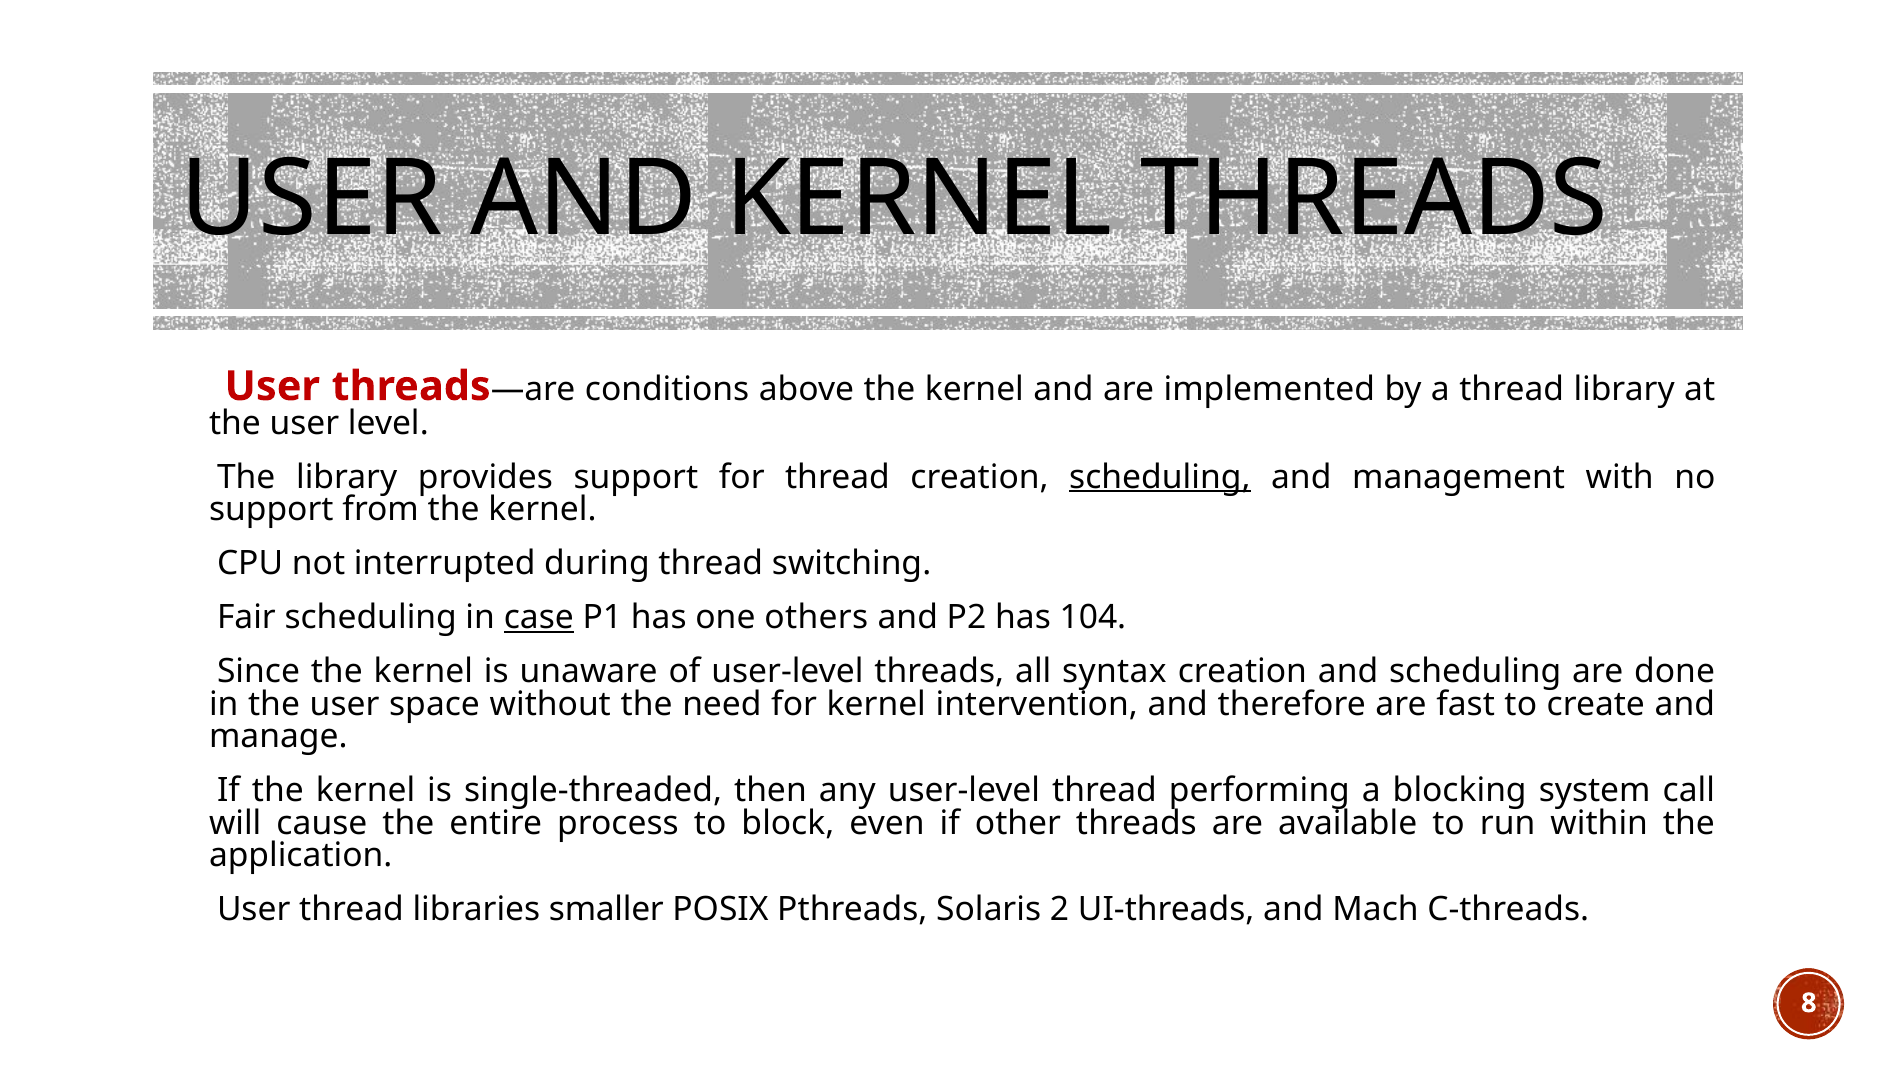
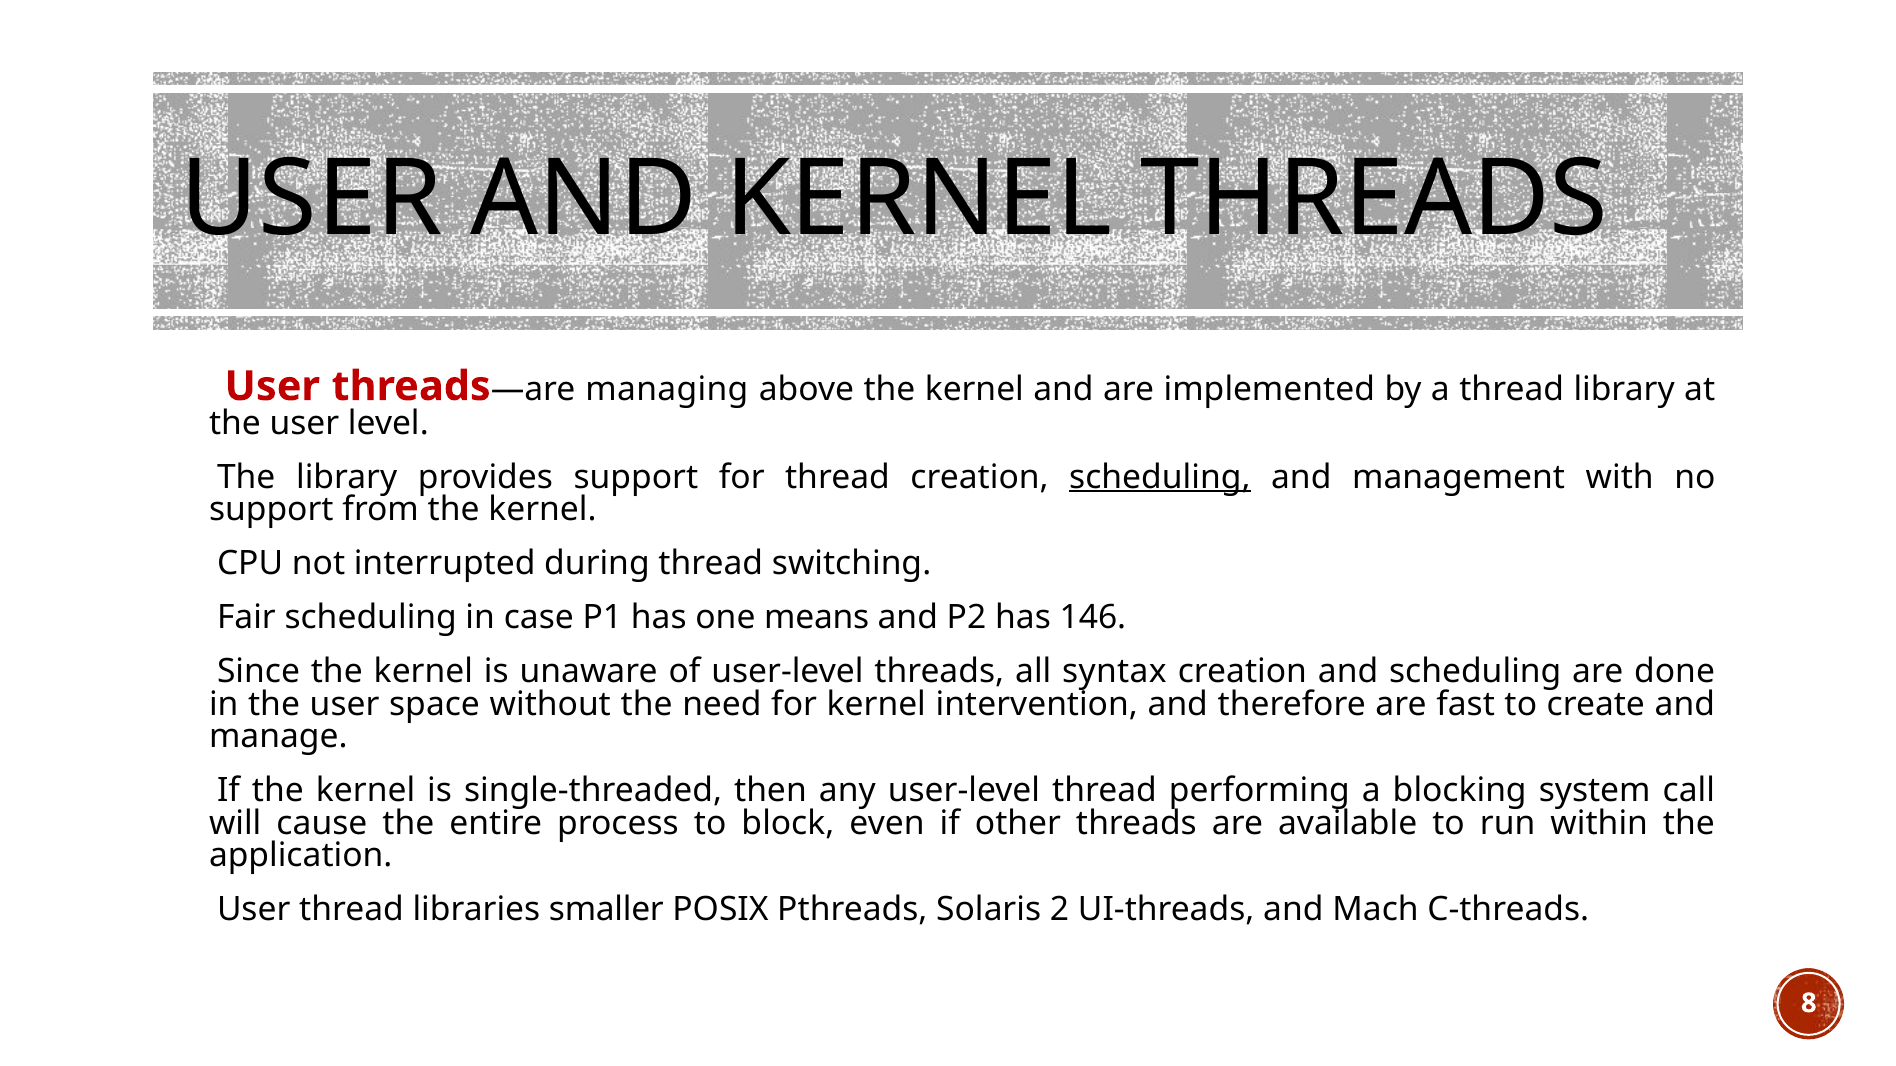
conditions: conditions -> managing
case underline: present -> none
others: others -> means
104: 104 -> 146
